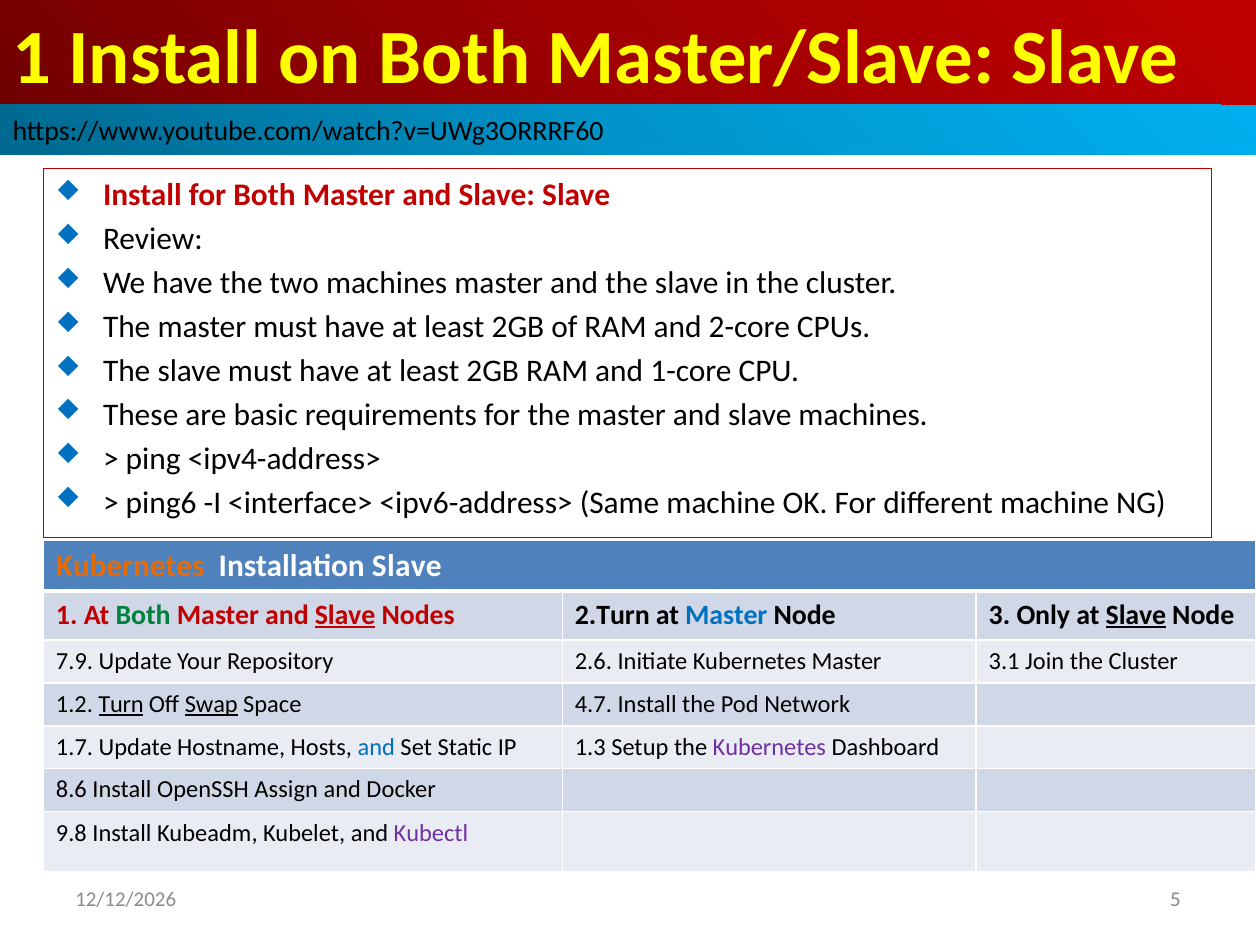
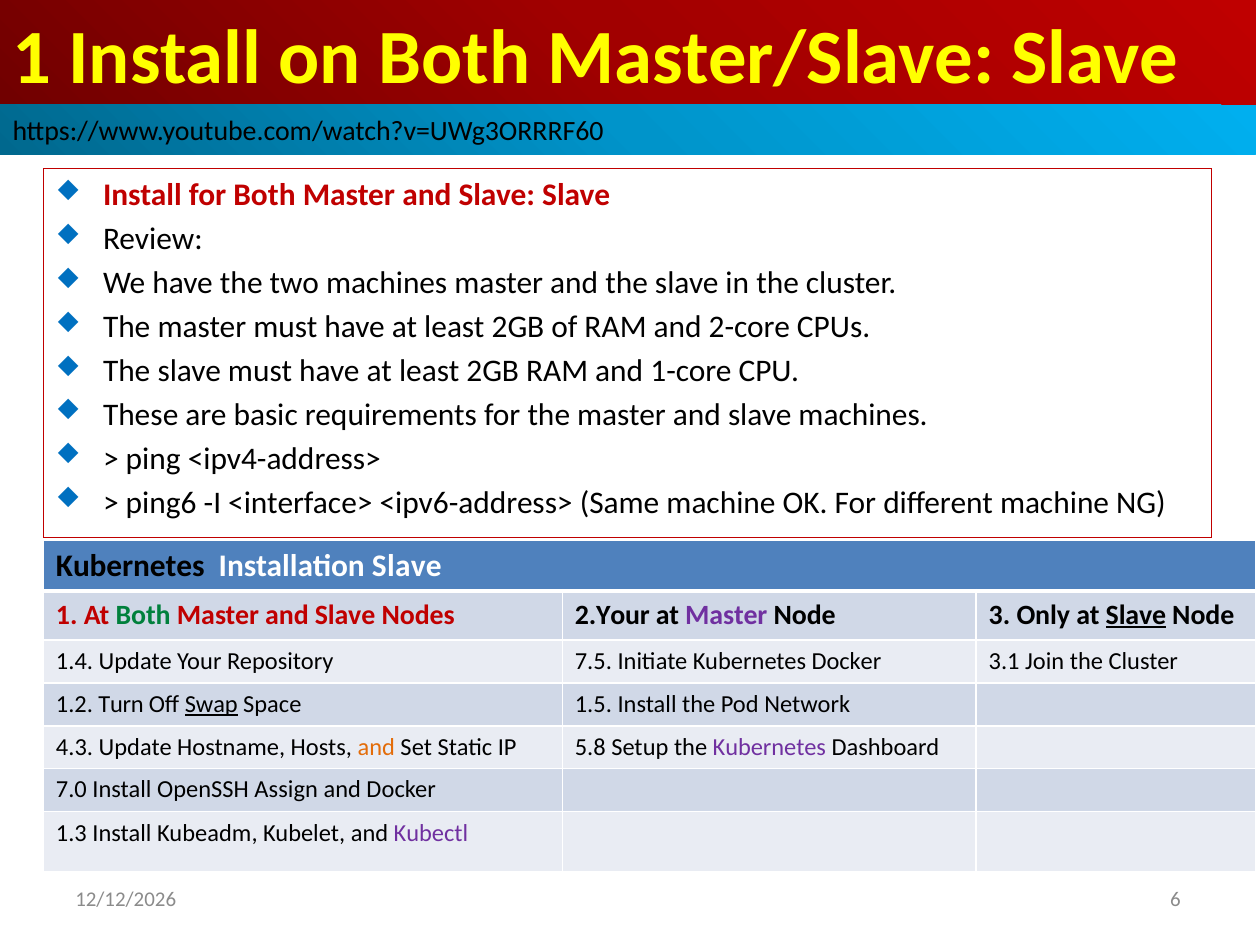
Kubernetes at (130, 566) colour: orange -> black
Slave at (345, 615) underline: present -> none
2.Turn: 2.Turn -> 2.Your
Master at (726, 615) colour: blue -> purple
7.9: 7.9 -> 1.4
2.6: 2.6 -> 7.5
Kubernetes Master: Master -> Docker
Turn underline: present -> none
4.7: 4.7 -> 1.5
1.7: 1.7 -> 4.3
and at (376, 748) colour: blue -> orange
1.3: 1.3 -> 5.8
8.6: 8.6 -> 7.0
9.8: 9.8 -> 1.3
5: 5 -> 6
